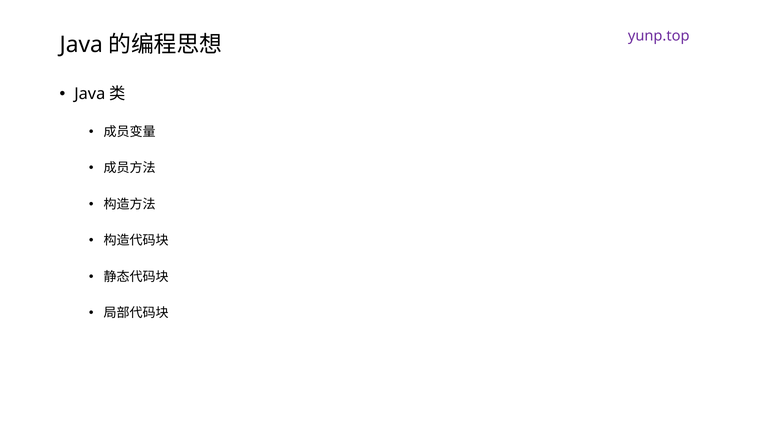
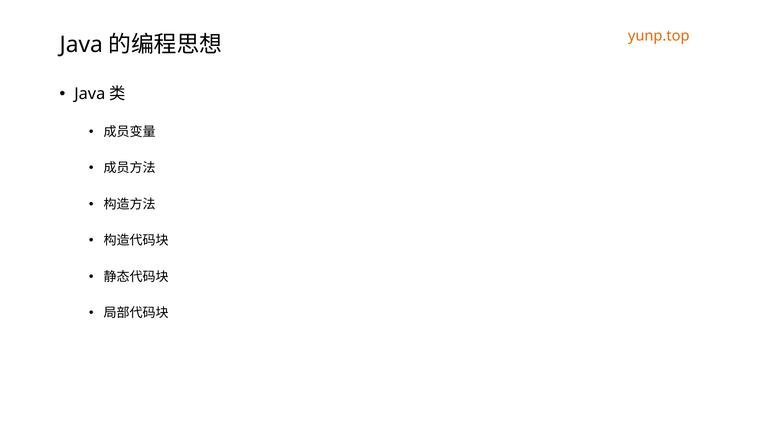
yunp.top colour: purple -> orange
